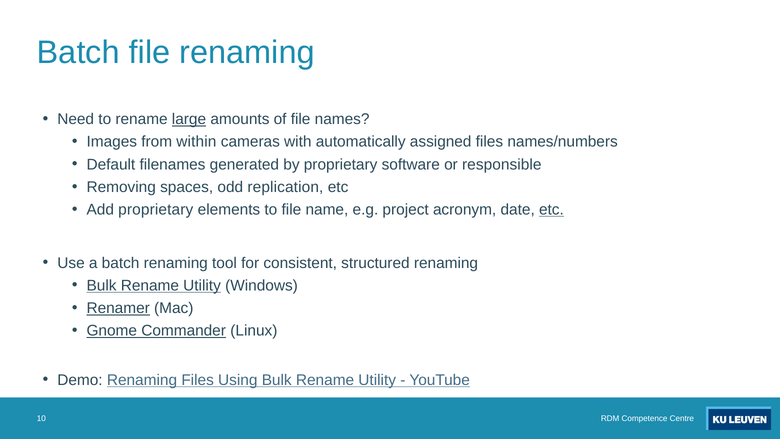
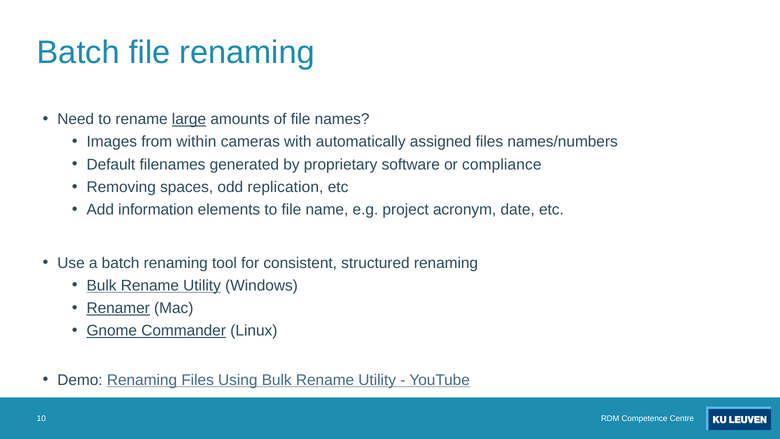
responsible: responsible -> compliance
Add proprietary: proprietary -> information
etc at (551, 209) underline: present -> none
